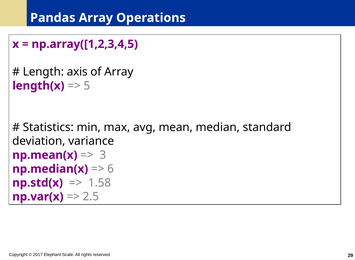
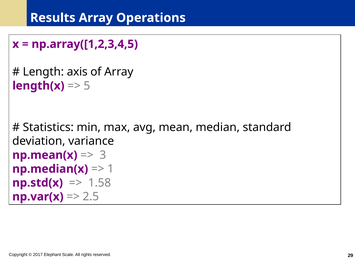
Pandas: Pandas -> Results
6: 6 -> 1
